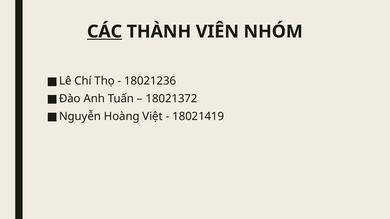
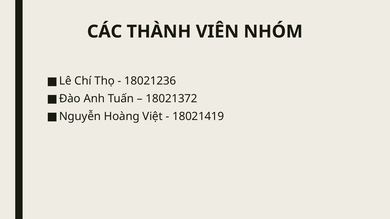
CÁC underline: present -> none
